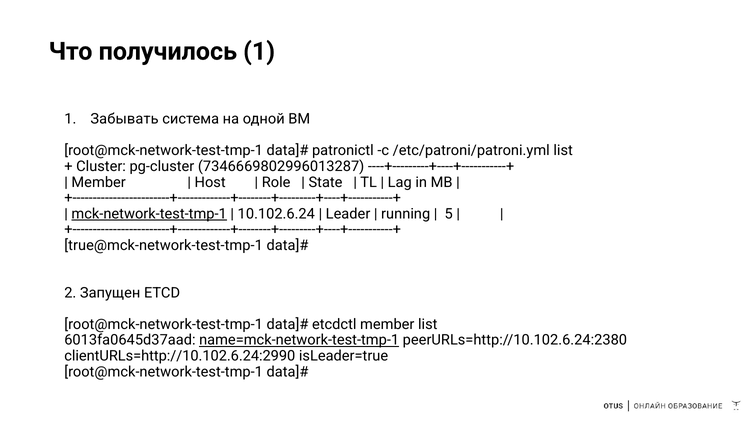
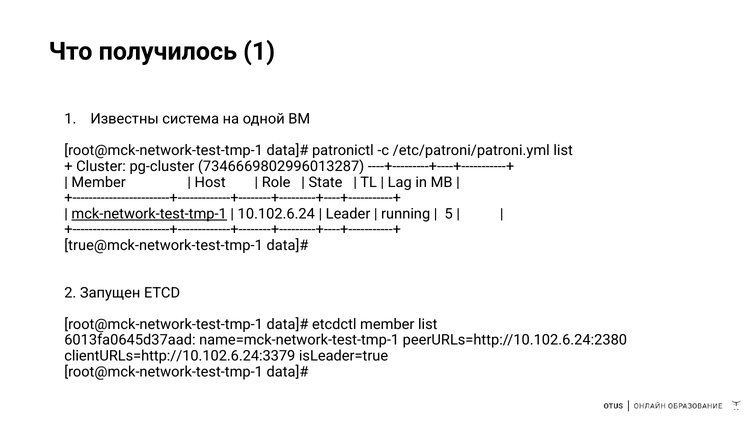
Забывать: Забывать -> Известны
name=mck-network-test-tmp-1 underline: present -> none
clientURLs=http://10.102.6.24:2990: clientURLs=http://10.102.6.24:2990 -> clientURLs=http://10.102.6.24:3379
